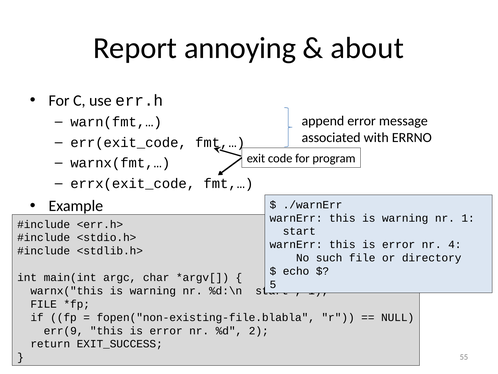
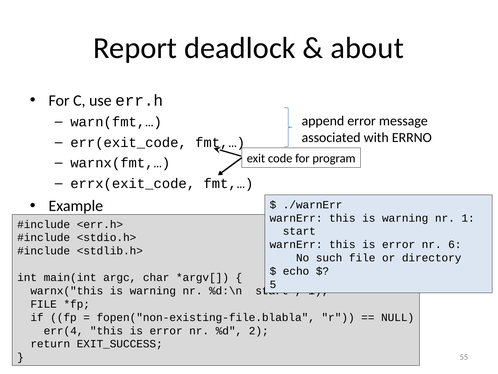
annoying: annoying -> deadlock
4: 4 -> 6
err(9: err(9 -> err(4
